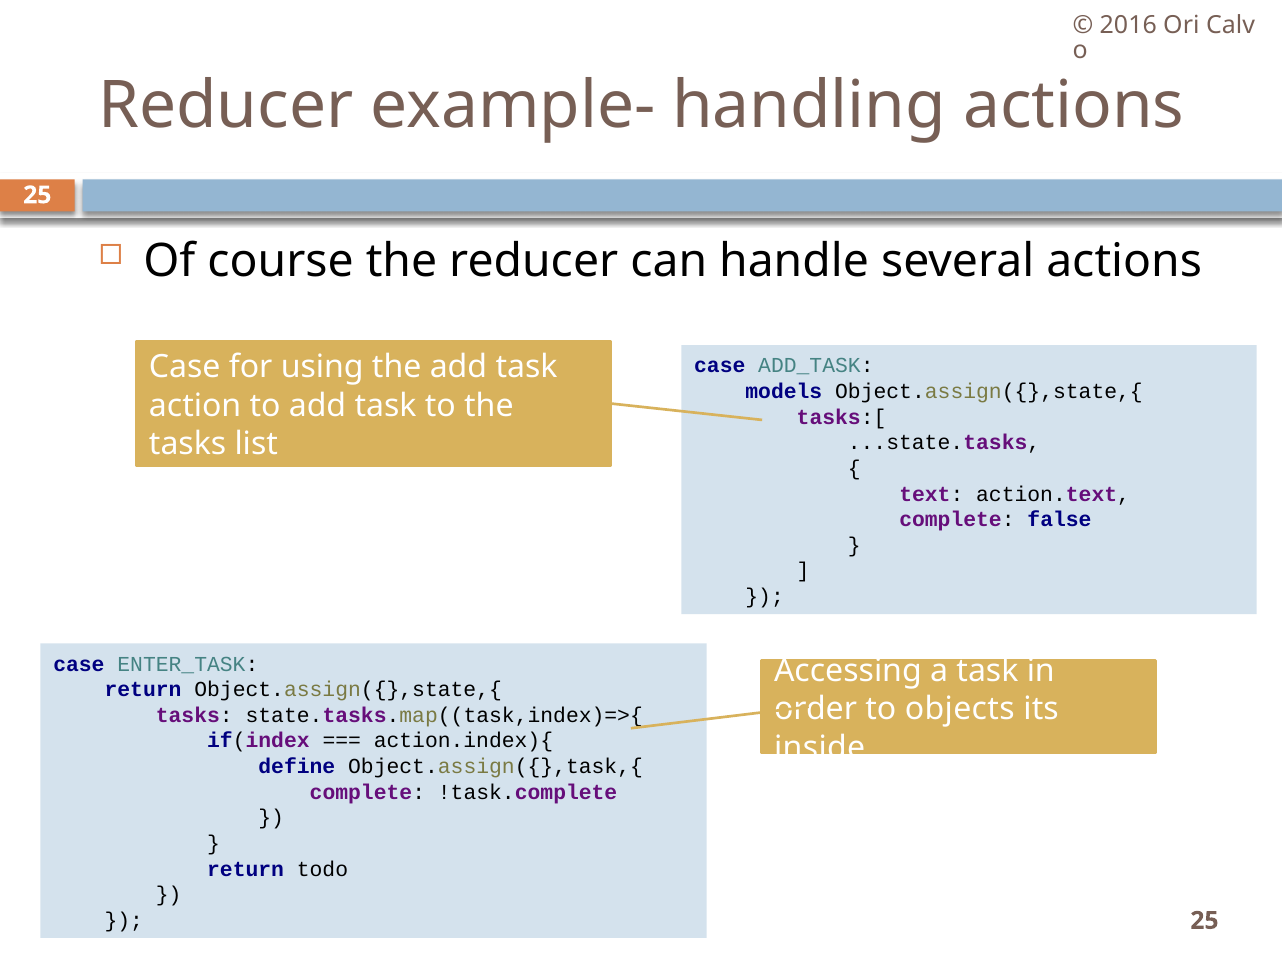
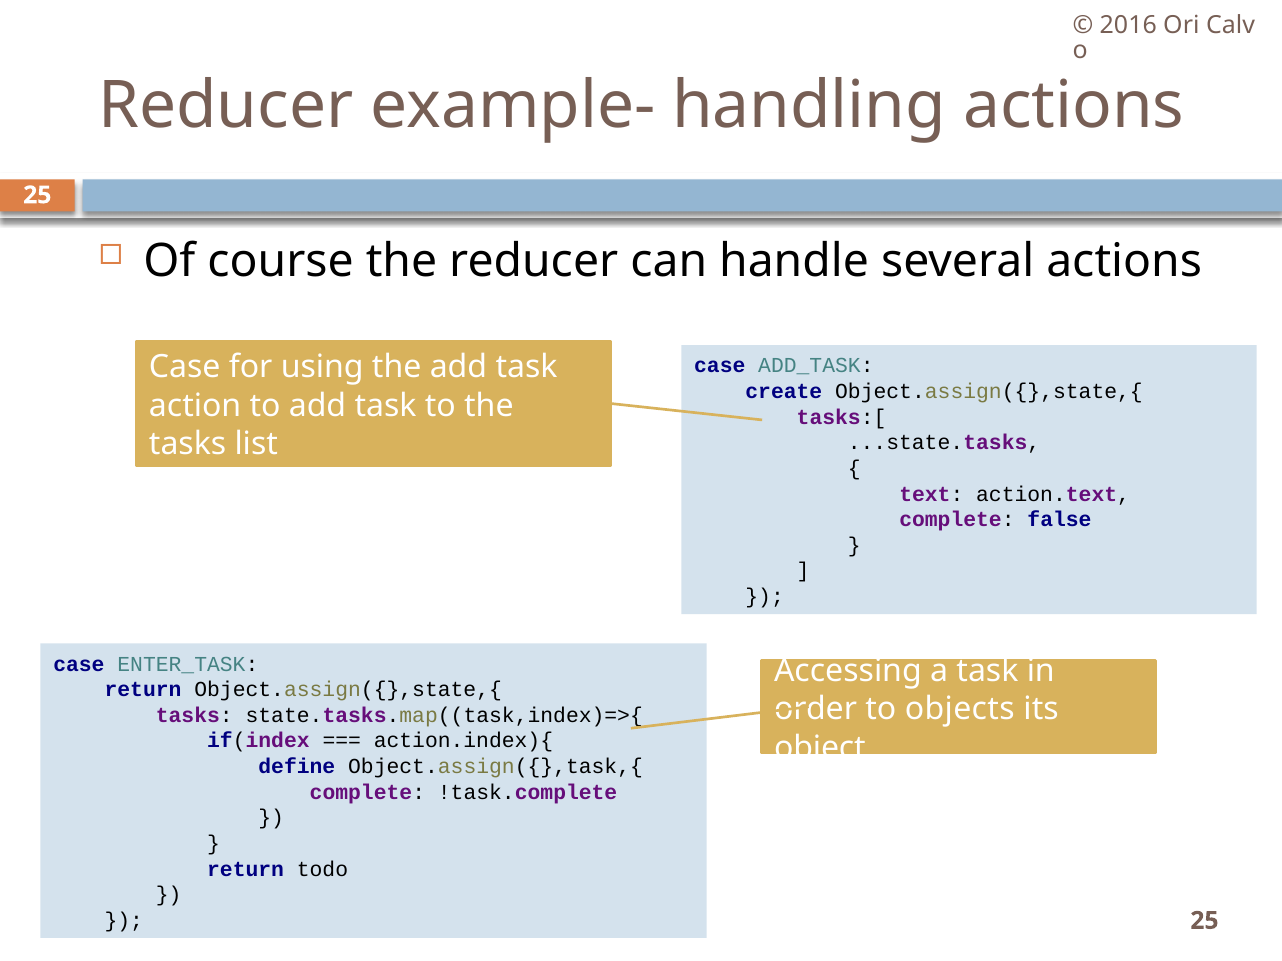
models: models -> create
inside: inside -> object
